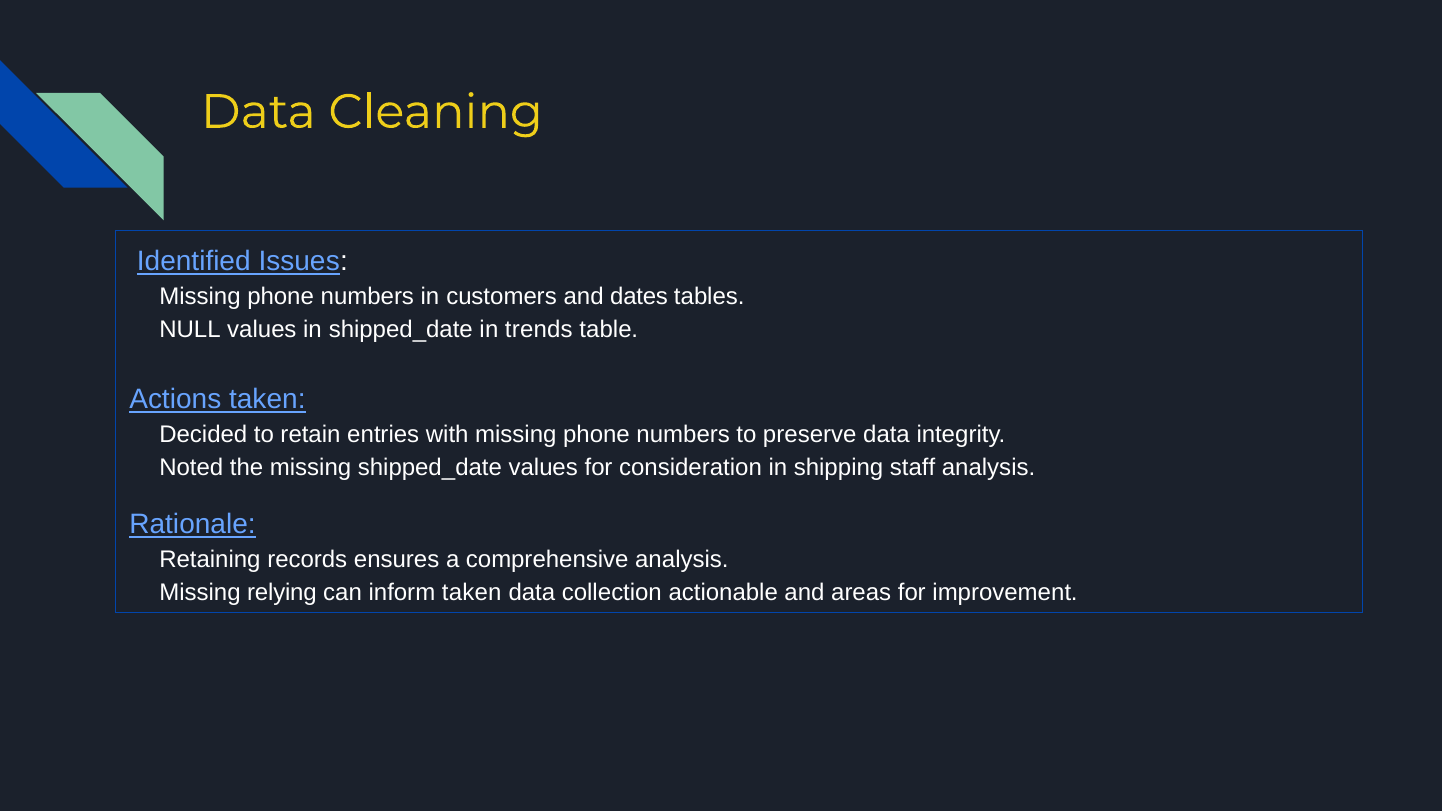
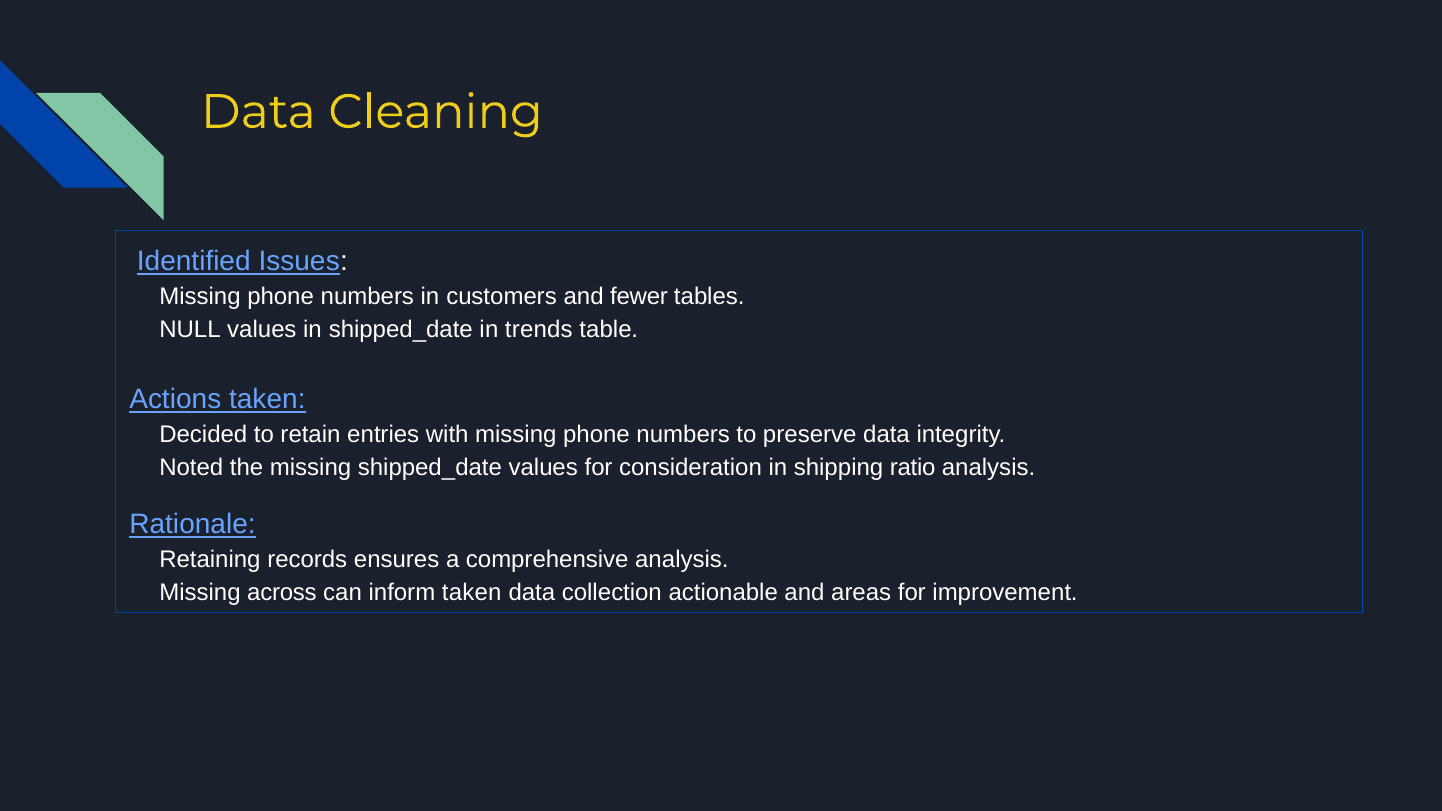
dates: dates -> fewer
staff: staff -> ratio
relying: relying -> across
